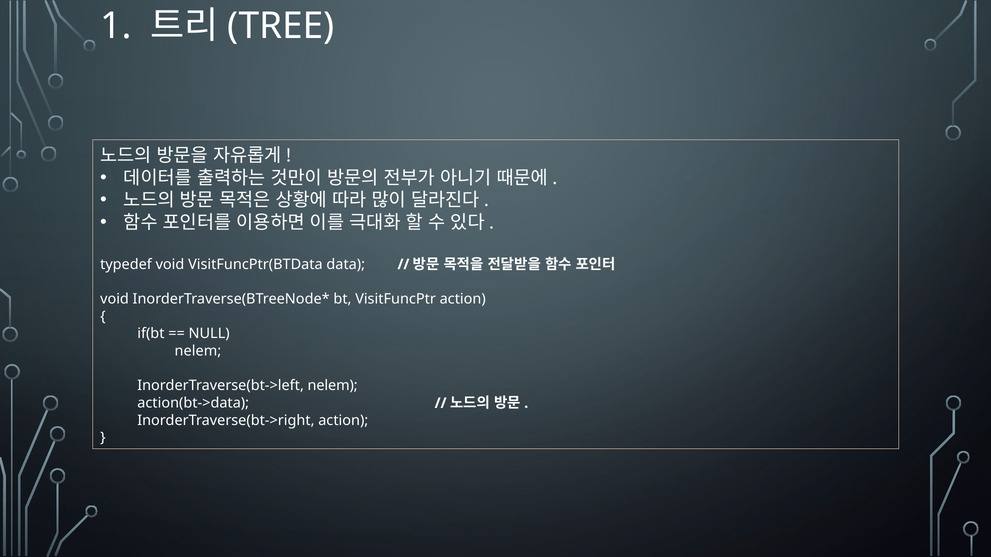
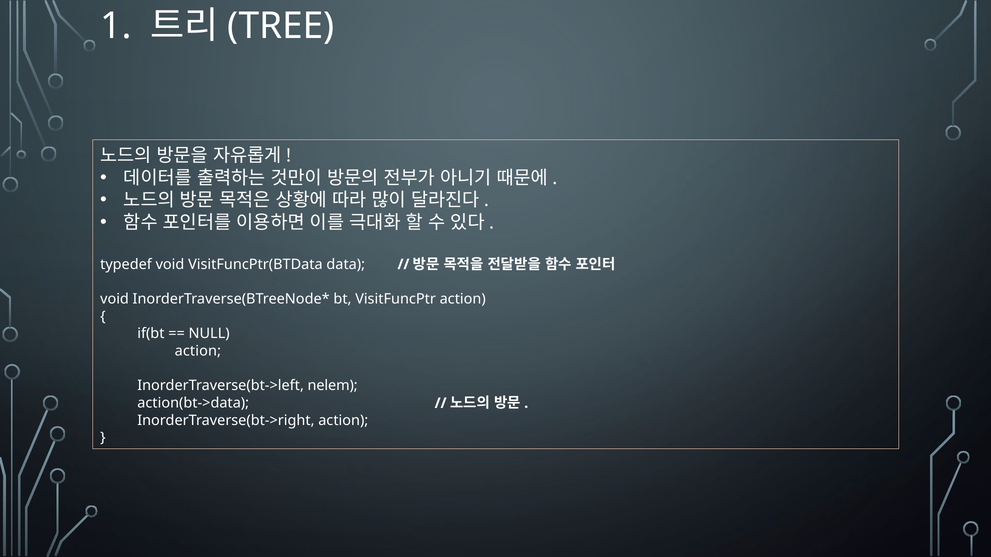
nelem at (198, 351): nelem -> action
